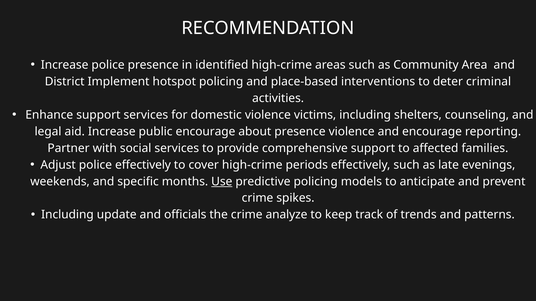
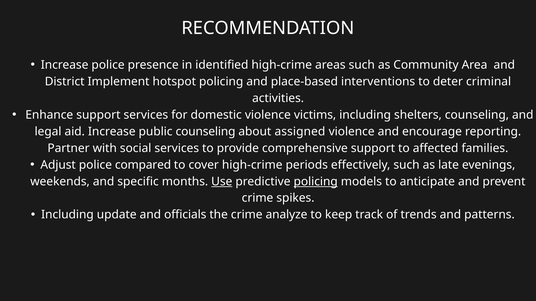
public encourage: encourage -> counseling
about presence: presence -> assigned
police effectively: effectively -> compared
policing at (316, 182) underline: none -> present
